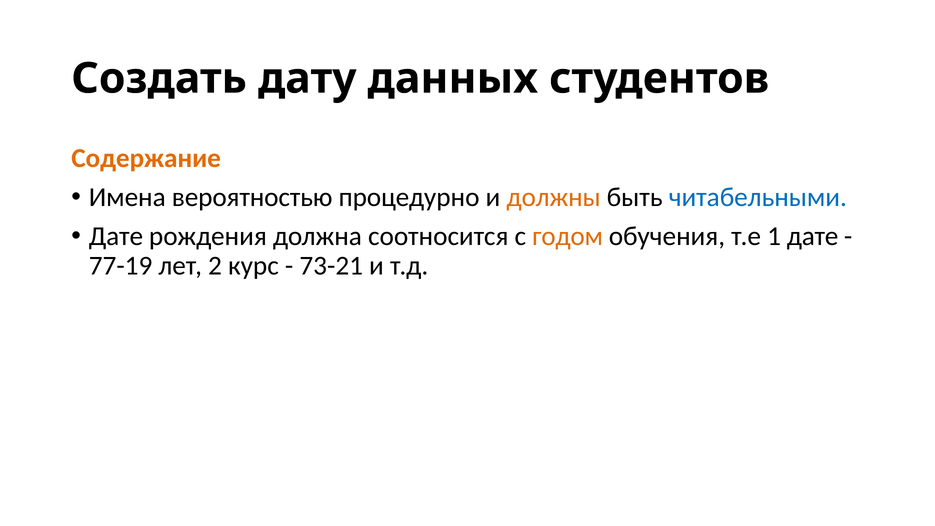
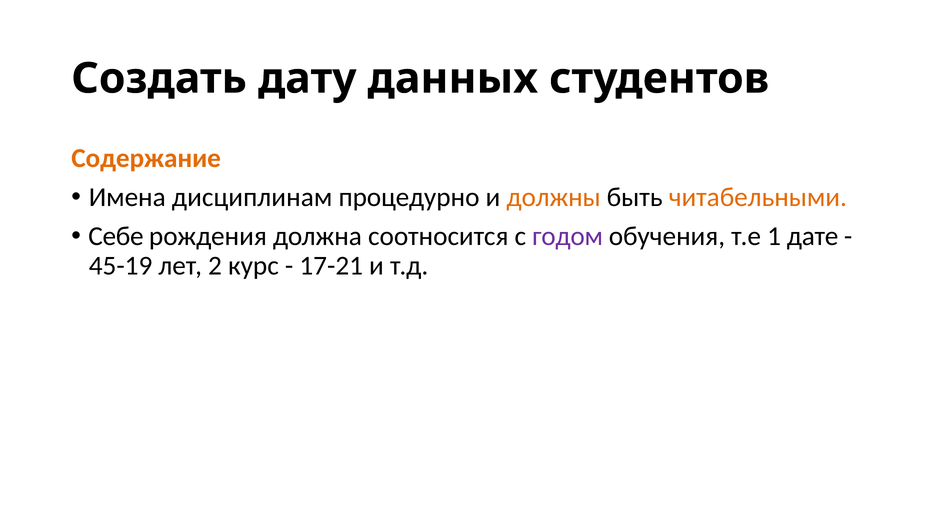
вероятностью: вероятностью -> дисциплинам
читабельными colour: blue -> orange
Дате at (116, 236): Дате -> Себе
годом colour: orange -> purple
77-19: 77-19 -> 45-19
73-21: 73-21 -> 17-21
